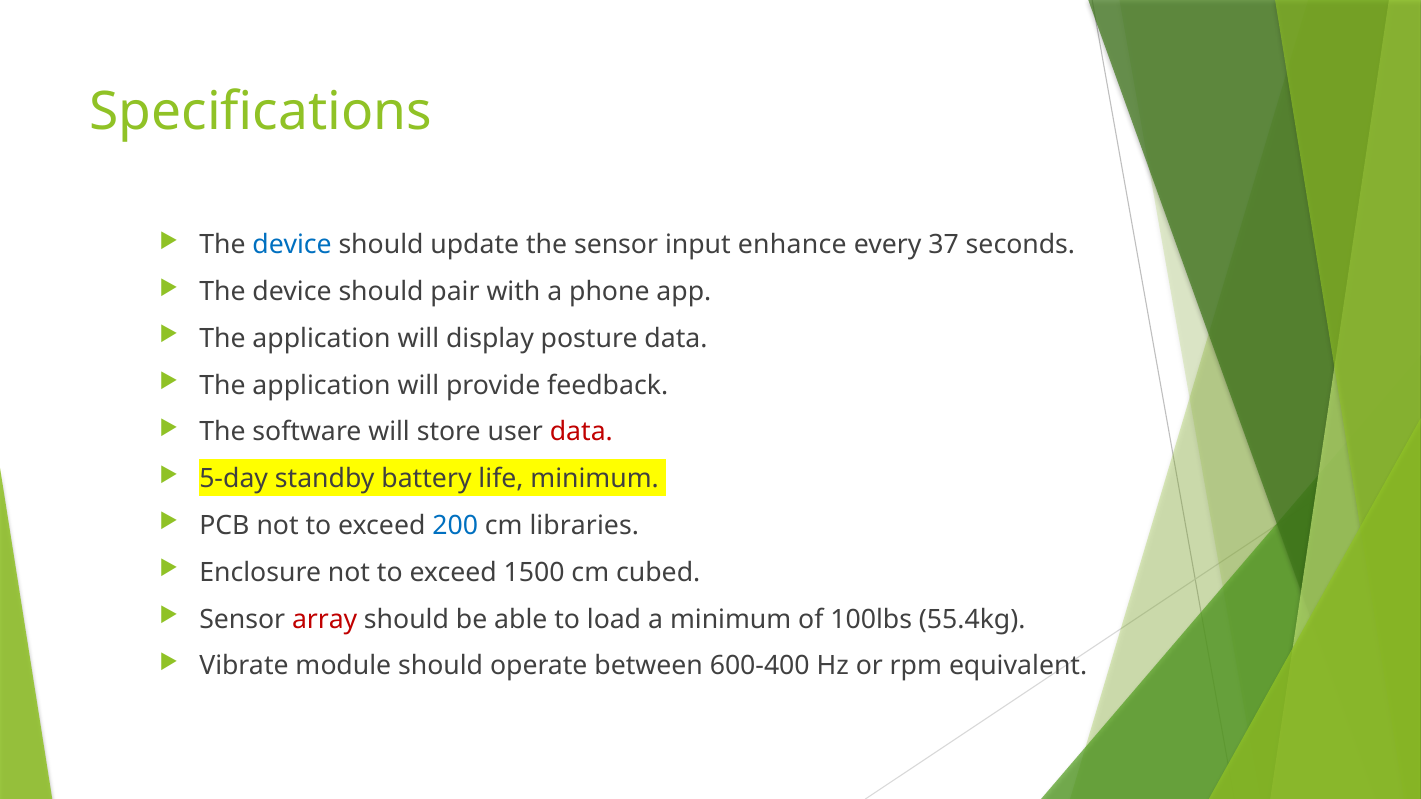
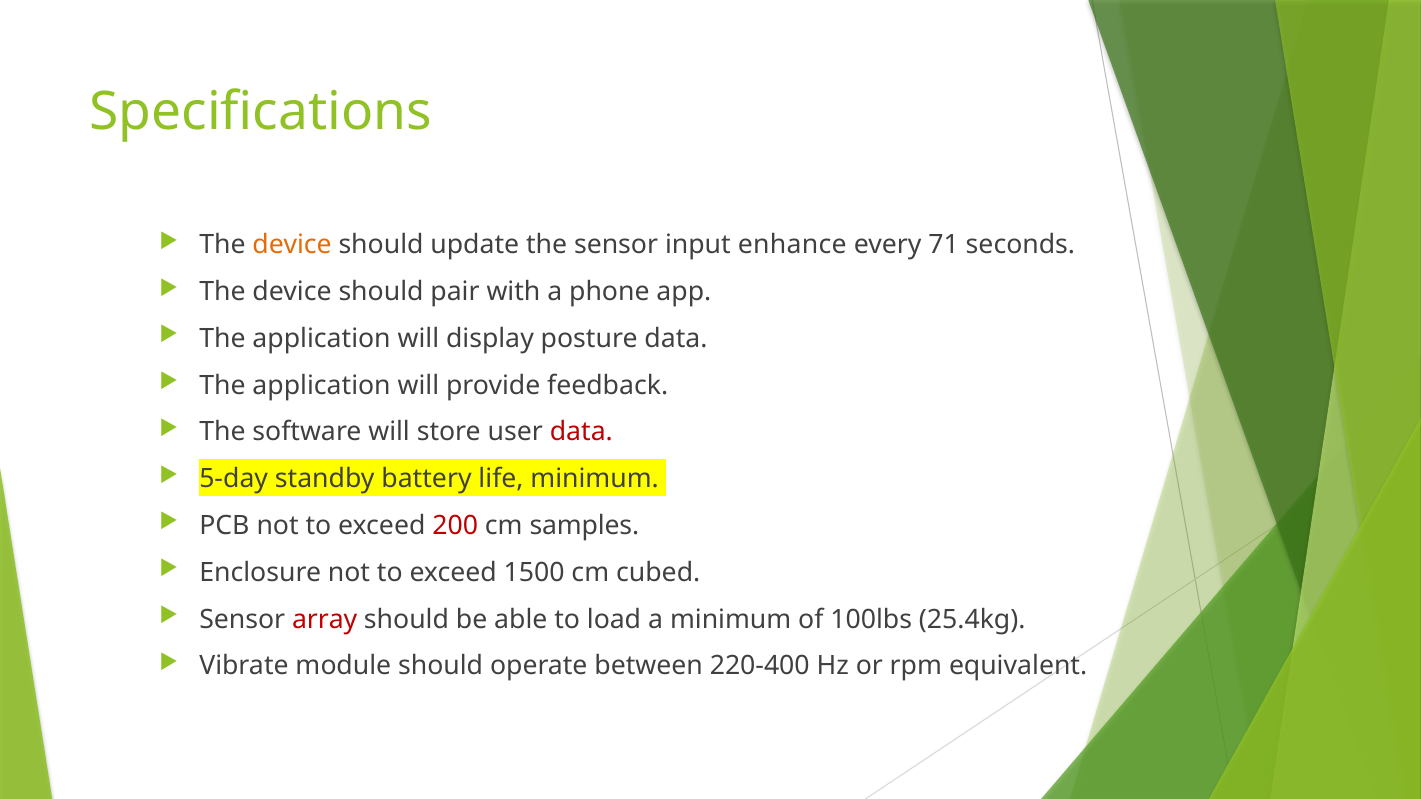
device at (292, 245) colour: blue -> orange
37: 37 -> 71
200 colour: blue -> red
libraries: libraries -> samples
55.4kg: 55.4kg -> 25.4kg
600-400: 600-400 -> 220-400
